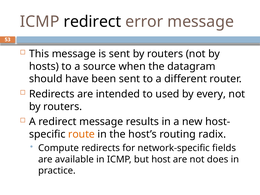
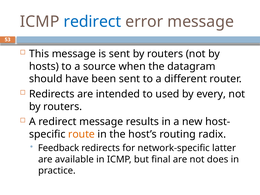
redirect at (92, 22) colour: black -> blue
Compute: Compute -> Feedback
fields: fields -> latter
host: host -> final
